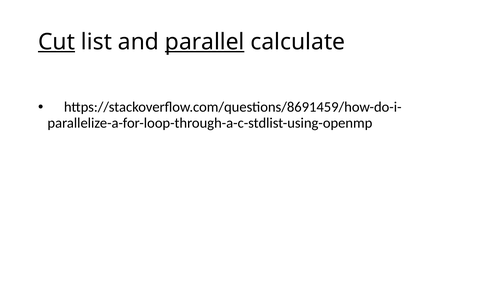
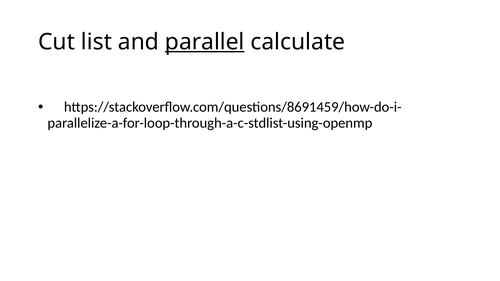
Cut underline: present -> none
